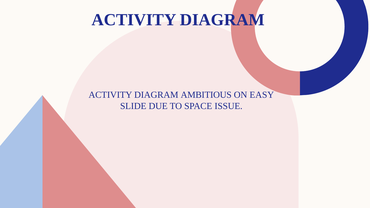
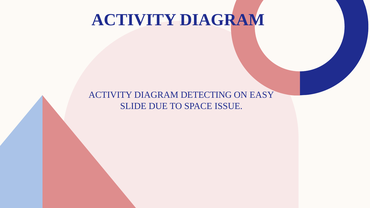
AMBITIOUS: AMBITIOUS -> DETECTING
